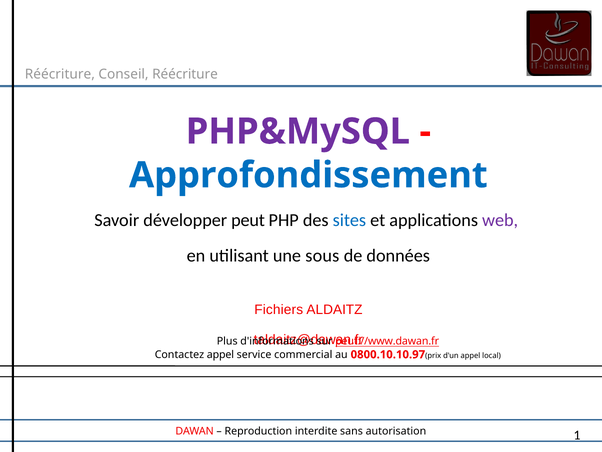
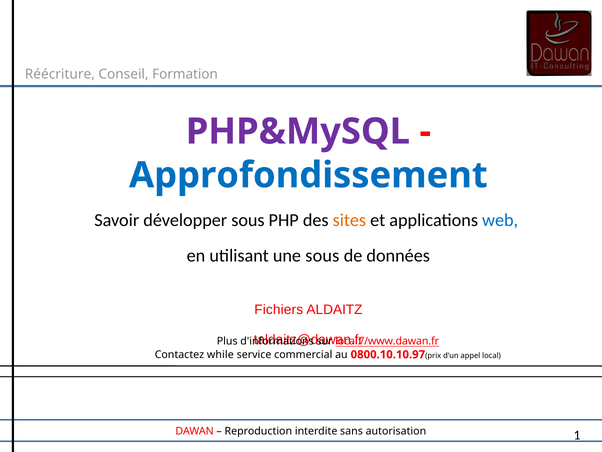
Conseil Réécriture: Réécriture -> Formation
développer peut: peut -> sous
sites colour: blue -> orange
web colour: purple -> blue
peut://www.dawan.fr: peut://www.dawan.fr -> local://www.dawan.fr
Contactez appel: appel -> while
